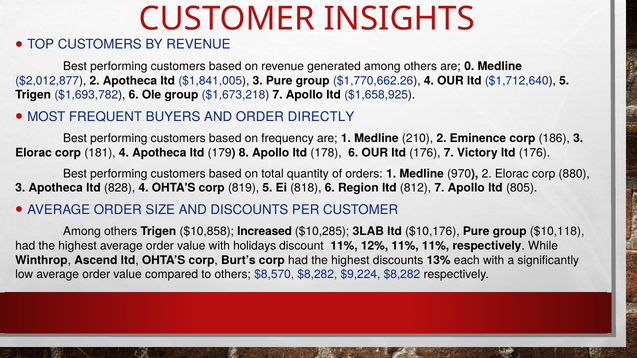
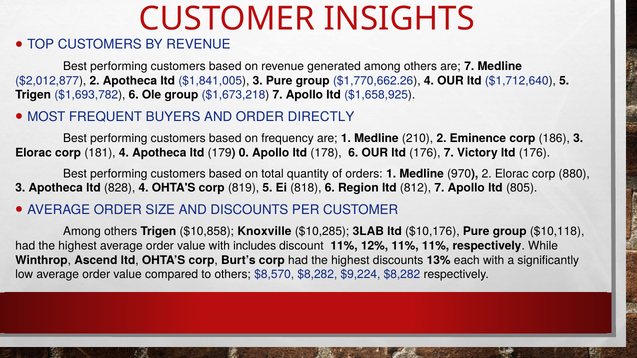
are 0: 0 -> 7
8: 8 -> 0
Increased: Increased -> Knoxville
holidays: holidays -> includes
